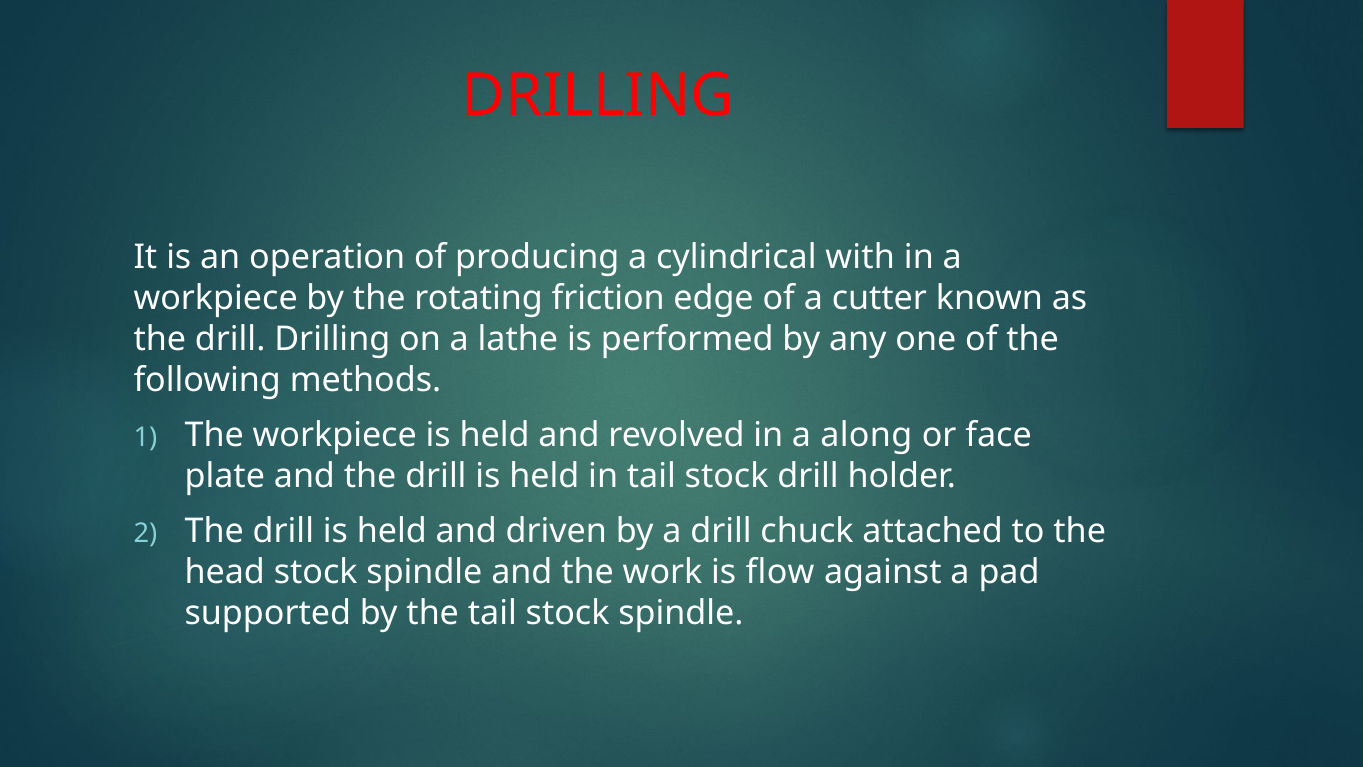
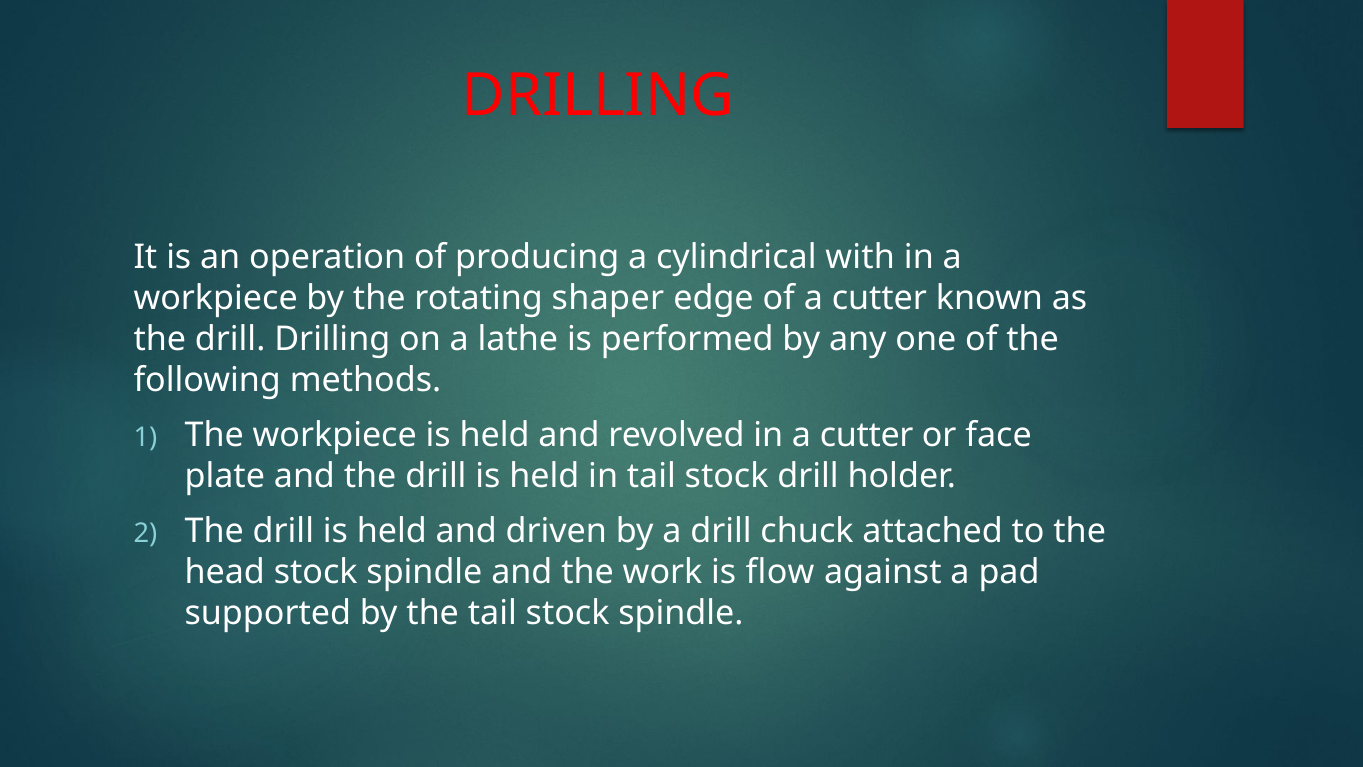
friction: friction -> shaper
in a along: along -> cutter
